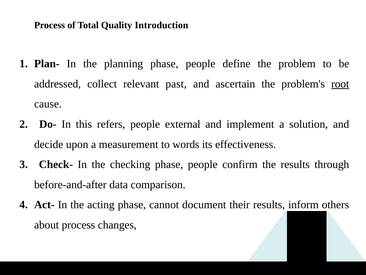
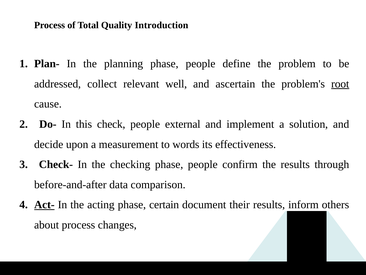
past: past -> well
refers: refers -> check
Act- underline: none -> present
cannot: cannot -> certain
